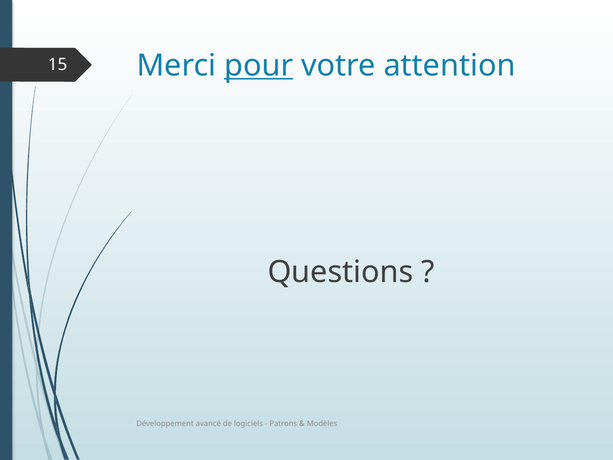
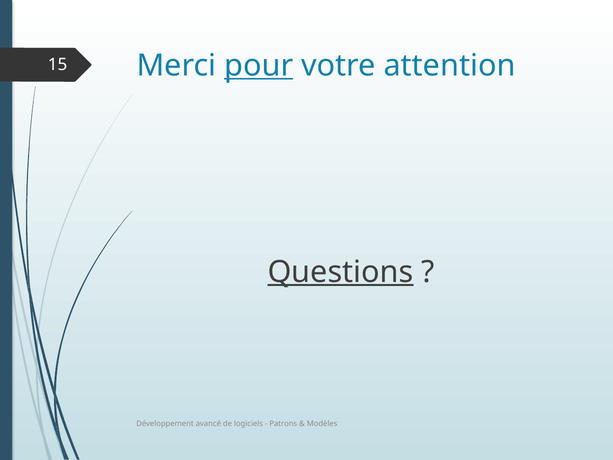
Questions underline: none -> present
